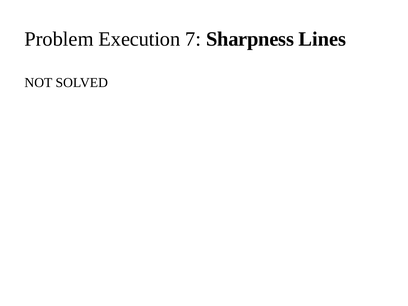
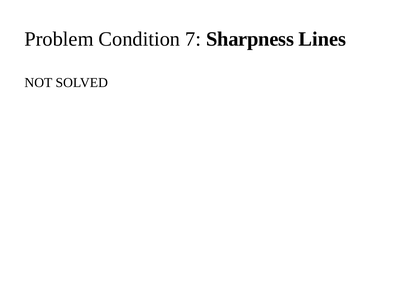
Execution: Execution -> Condition
